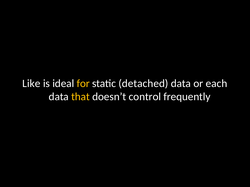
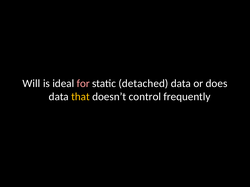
Like: Like -> Will
for colour: yellow -> pink
each: each -> does
